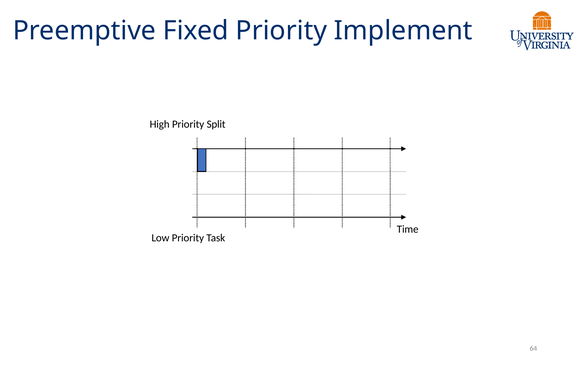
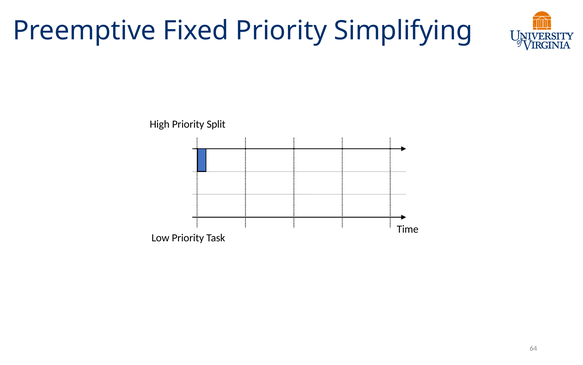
Implement: Implement -> Simplifying
